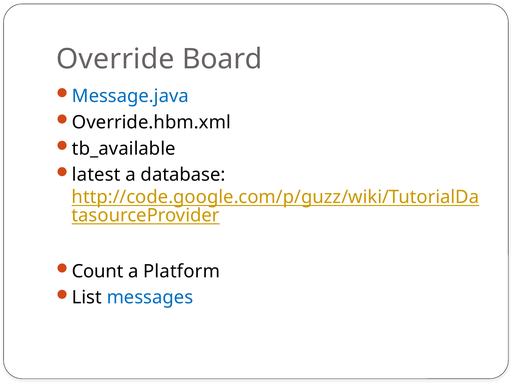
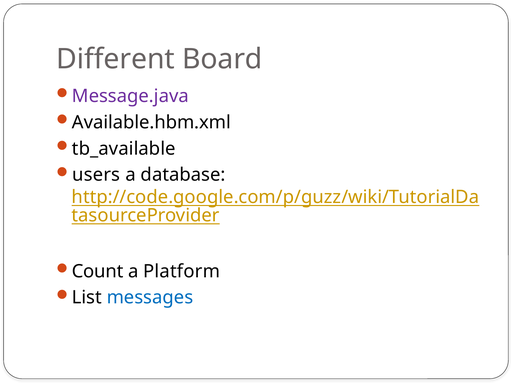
Override: Override -> Different
Message.java colour: blue -> purple
Override.hbm.xml: Override.hbm.xml -> Available.hbm.xml
latest: latest -> users
